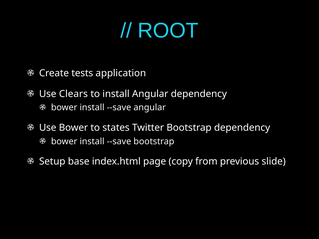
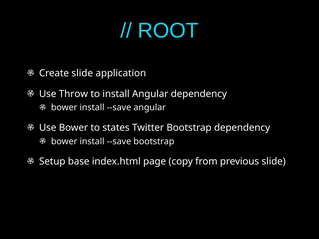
Create tests: tests -> slide
Clears: Clears -> Throw
